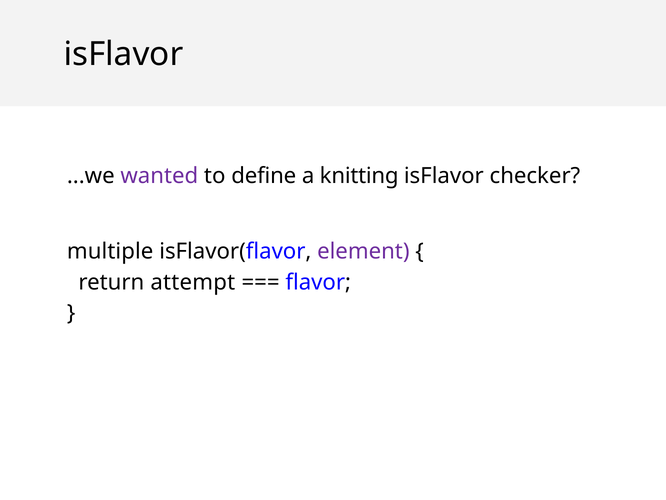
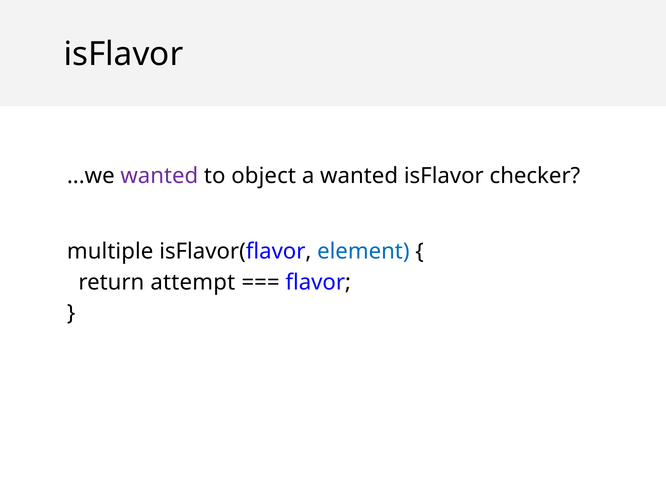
define: define -> object
a knitting: knitting -> wanted
element colour: purple -> blue
